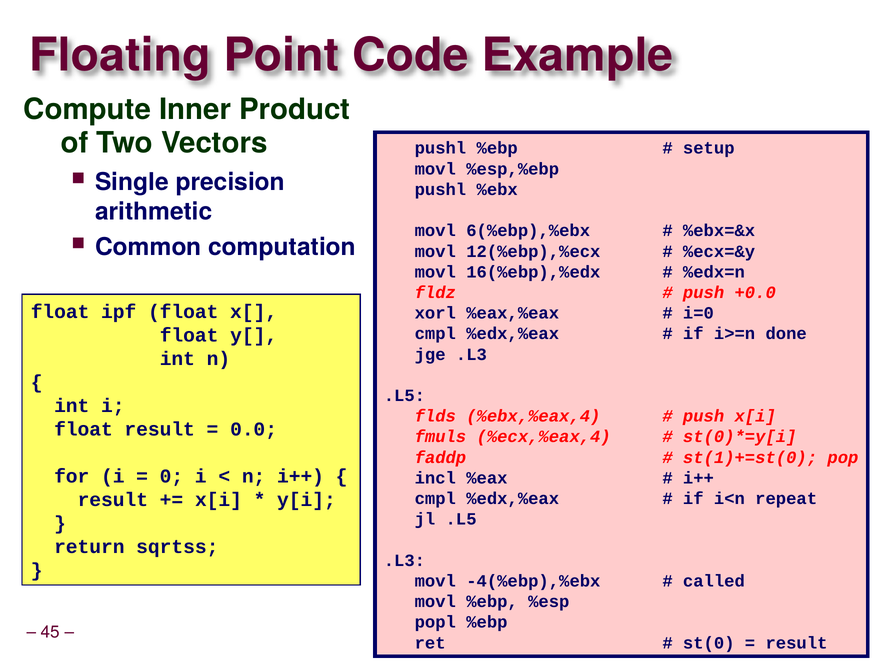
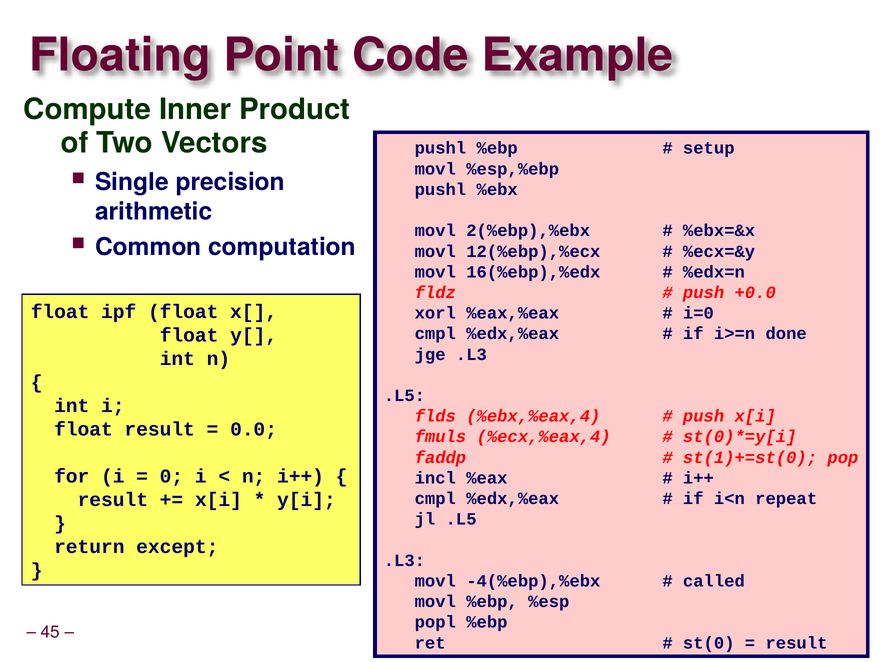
6(%ebp),%ebx: 6(%ebp),%ebx -> 2(%ebp),%ebx
sqrtss: sqrtss -> except
